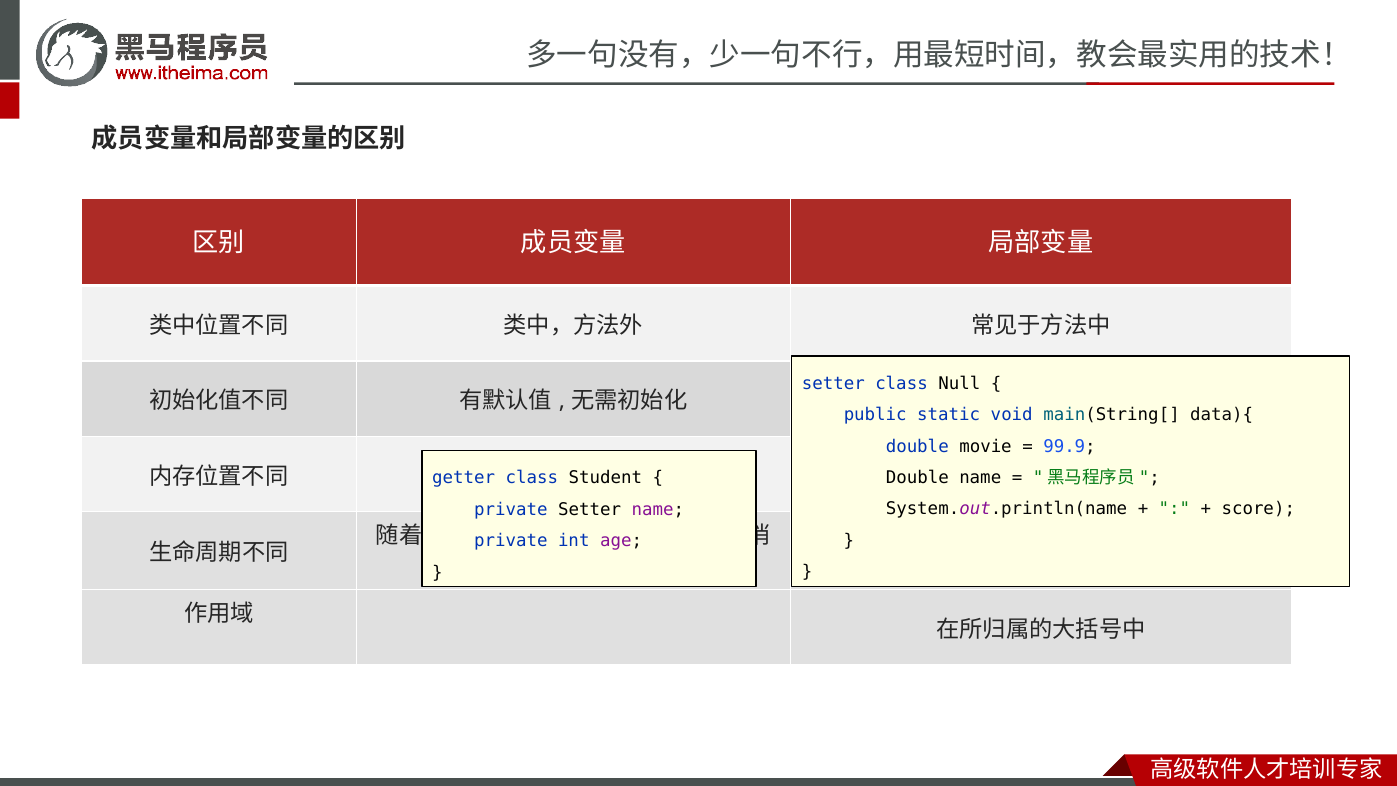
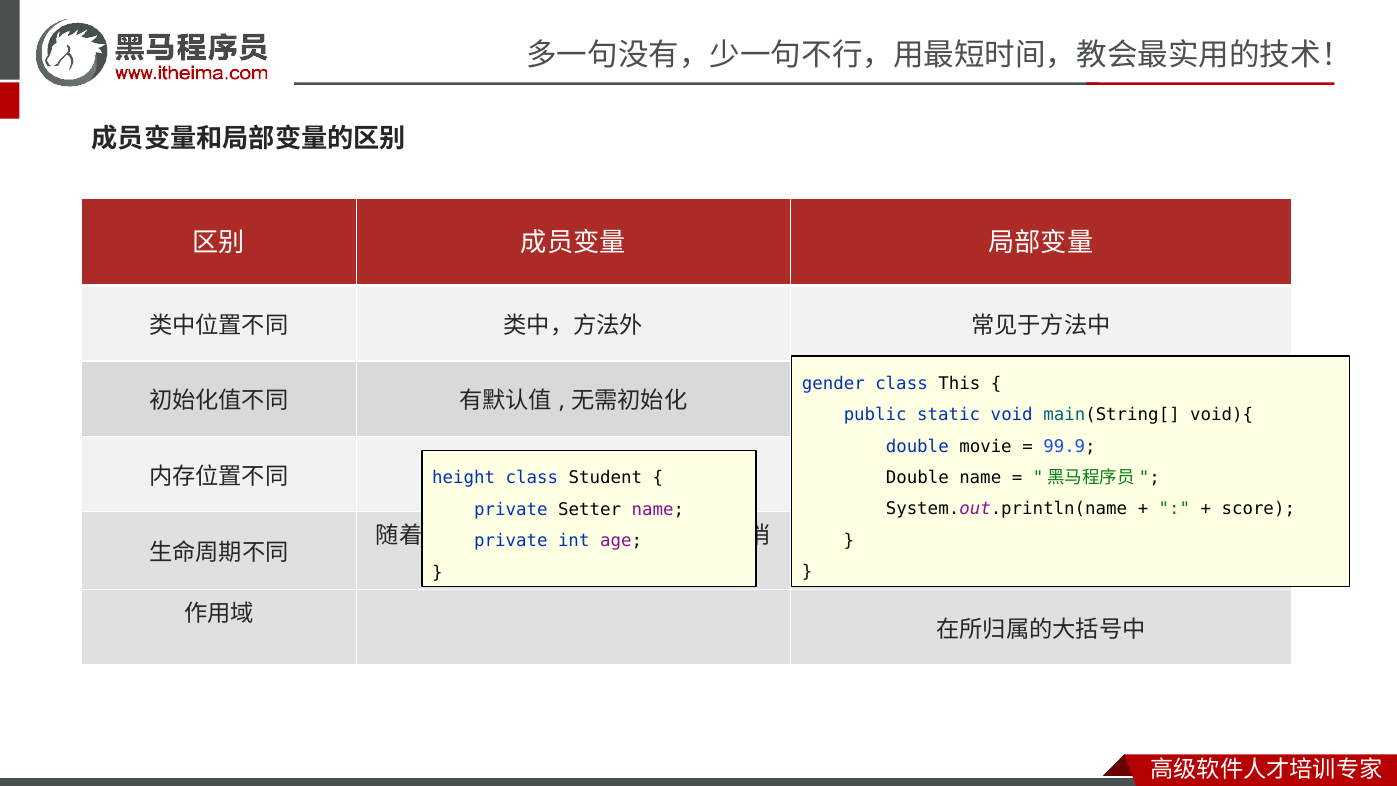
setter at (833, 383): setter -> gender
Null: Null -> This
data){: data){ -> void){
getter: getter -> height
